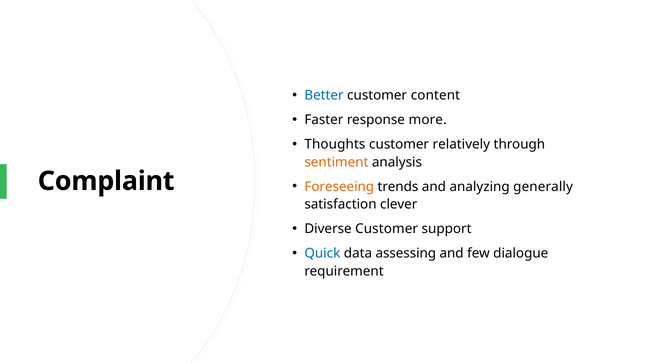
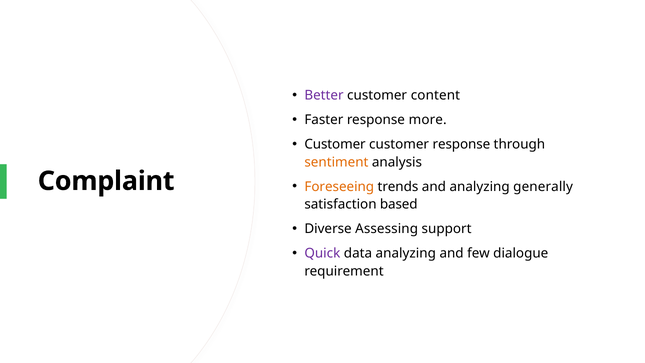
Better colour: blue -> purple
Thoughts at (335, 144): Thoughts -> Customer
customer relatively: relatively -> response
clever: clever -> based
Diverse Customer: Customer -> Assessing
Quick colour: blue -> purple
data assessing: assessing -> analyzing
